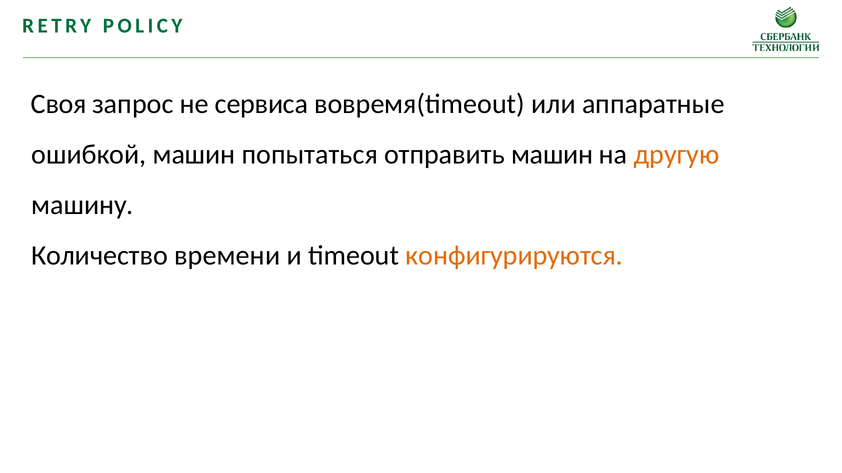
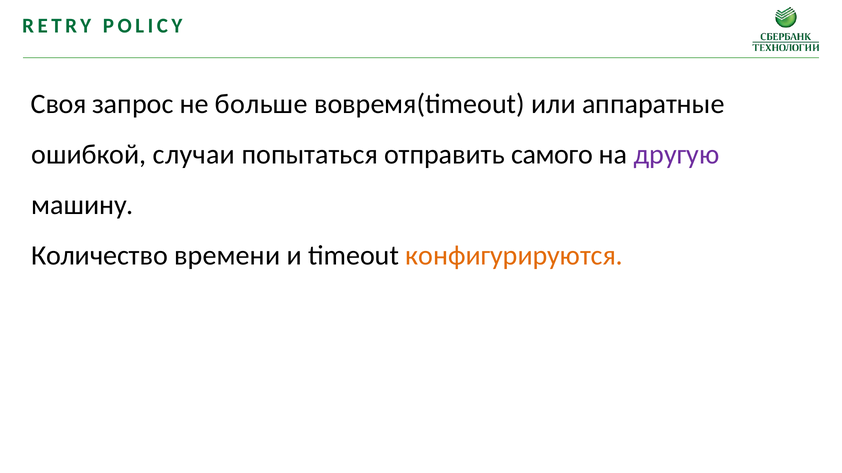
сервиса: сервиса -> больше
ошибкой машин: машин -> случаи
отправить машин: машин -> самого
другую colour: orange -> purple
